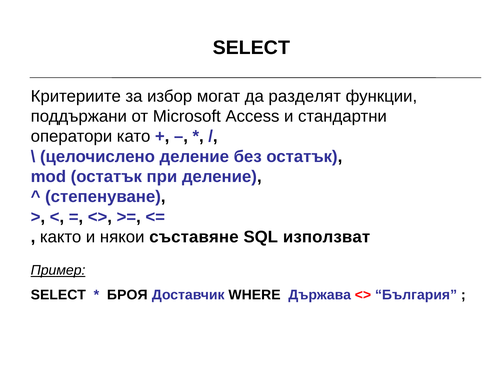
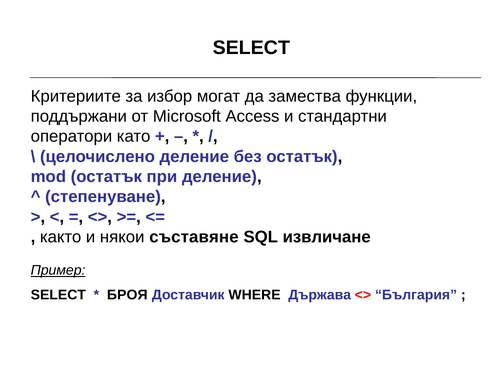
разделят: разделят -> замества
използват: използват -> извличане
